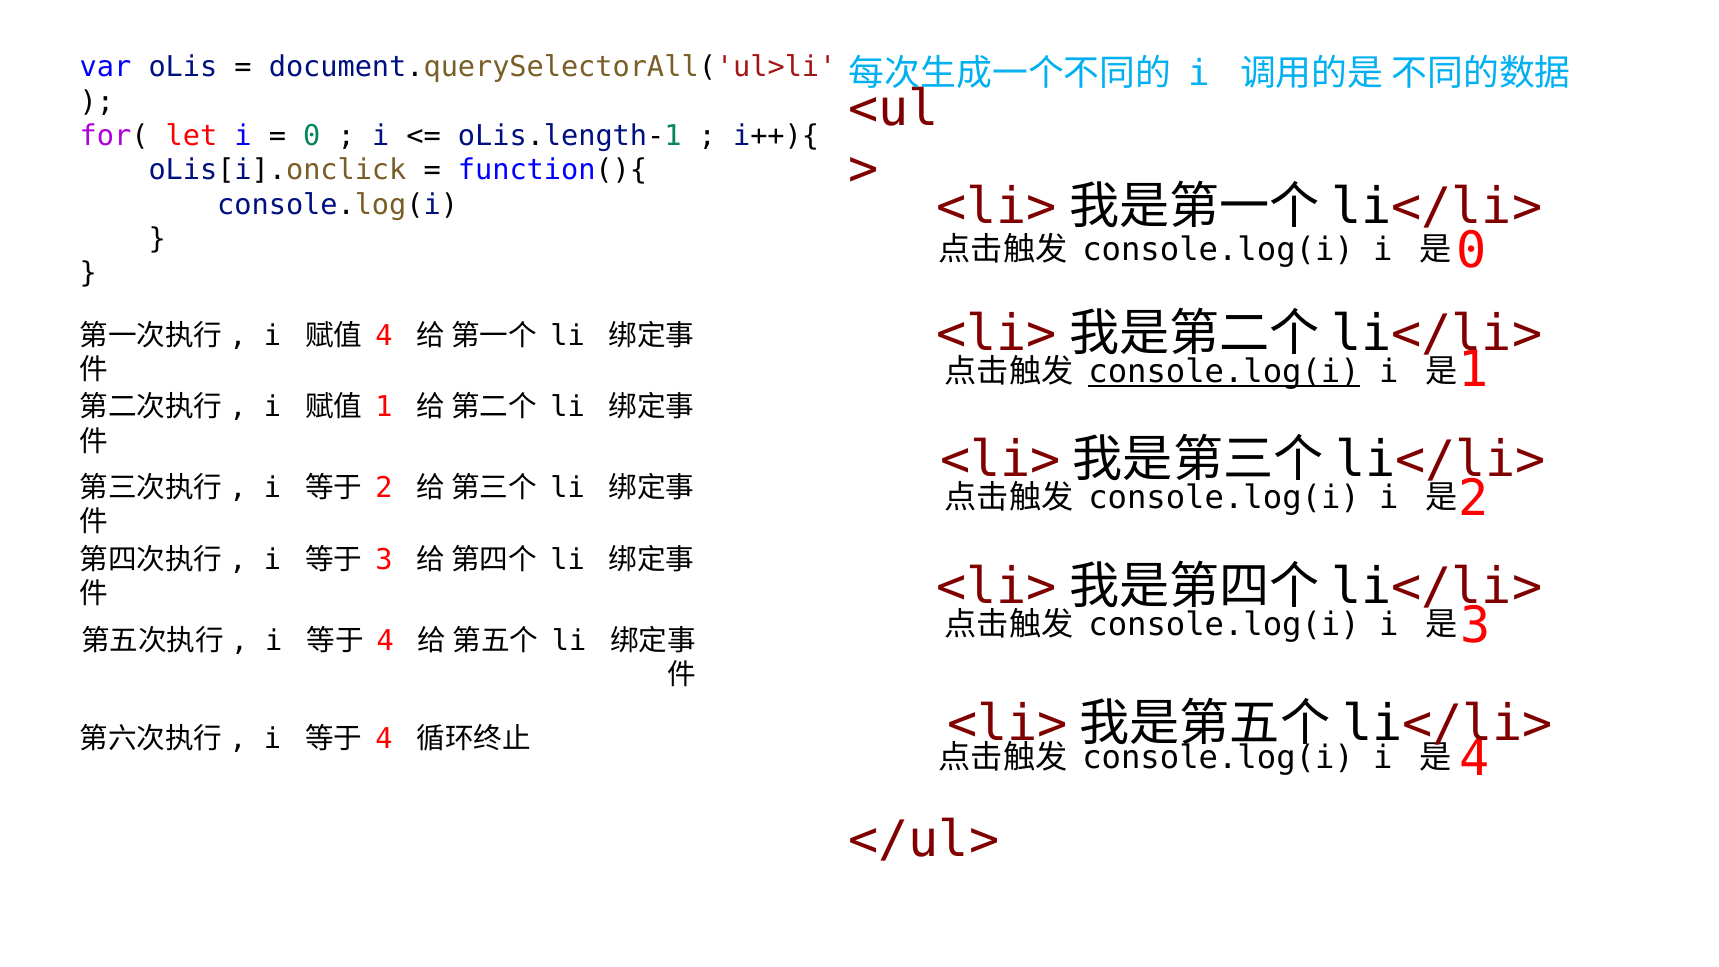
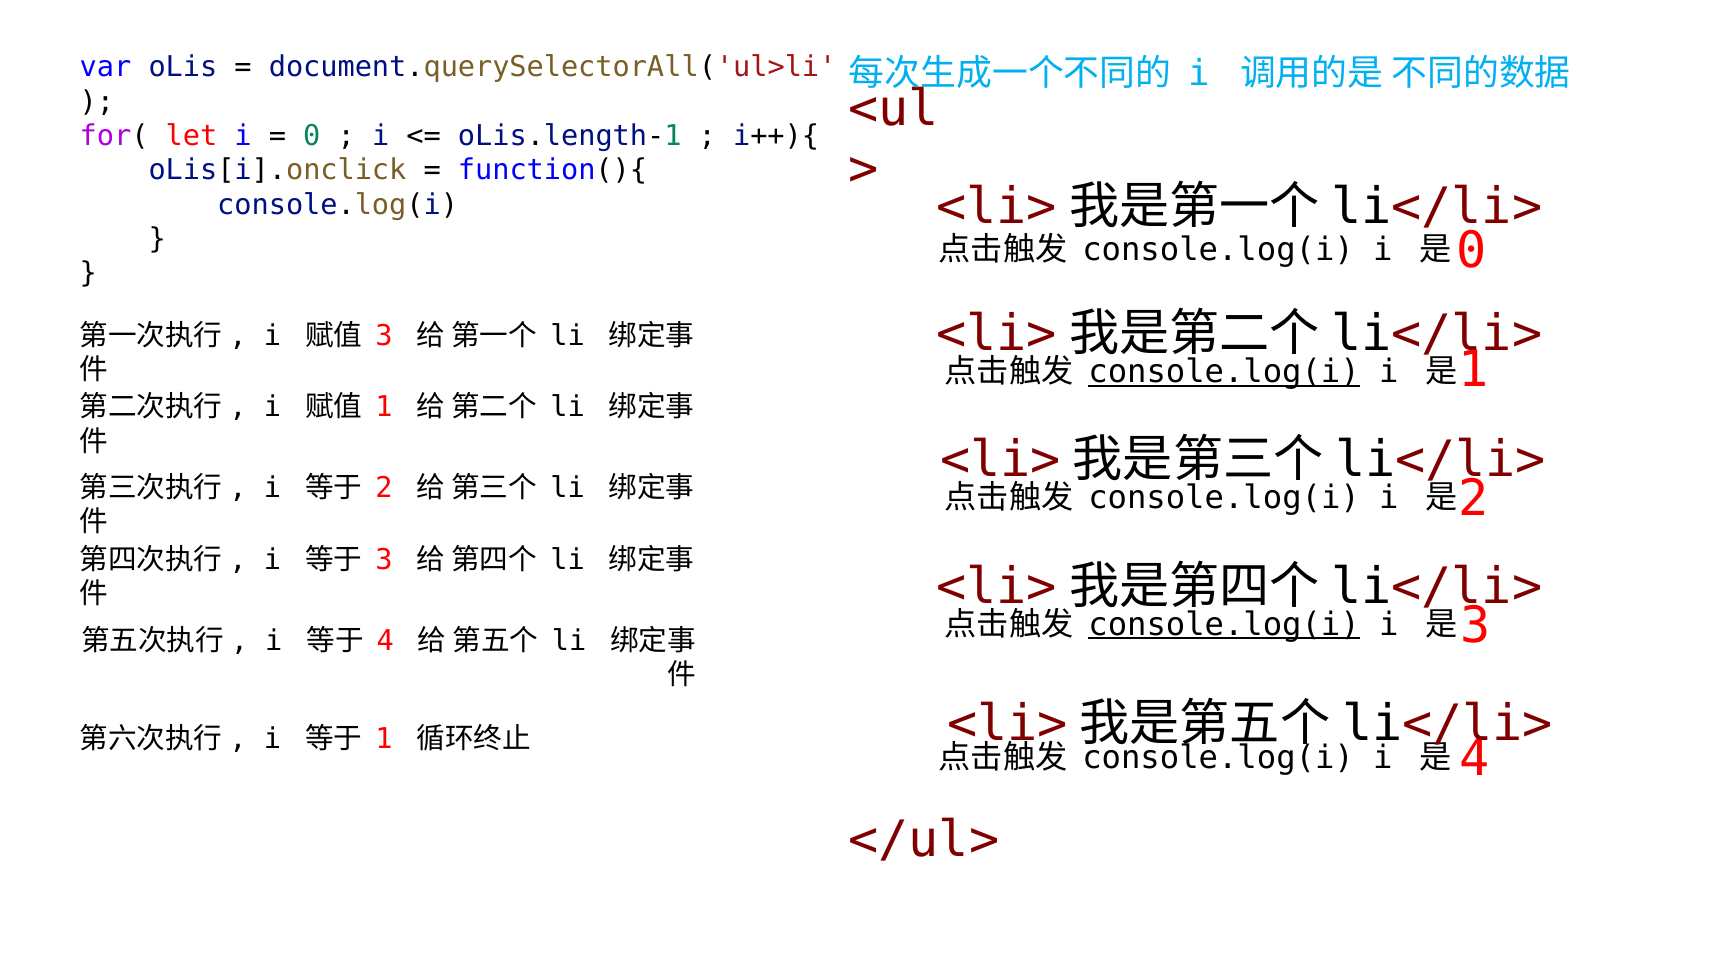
4 at (384, 336): 4 -> 3
console.log(i at (1224, 625) underline: none -> present
4 at (384, 739): 4 -> 1
